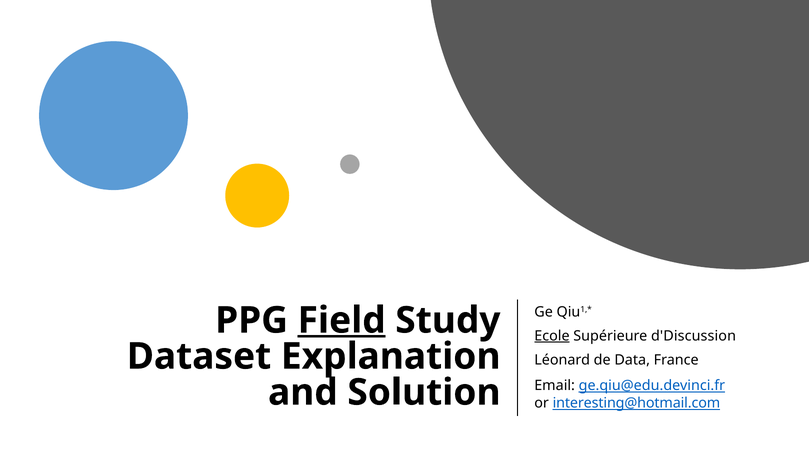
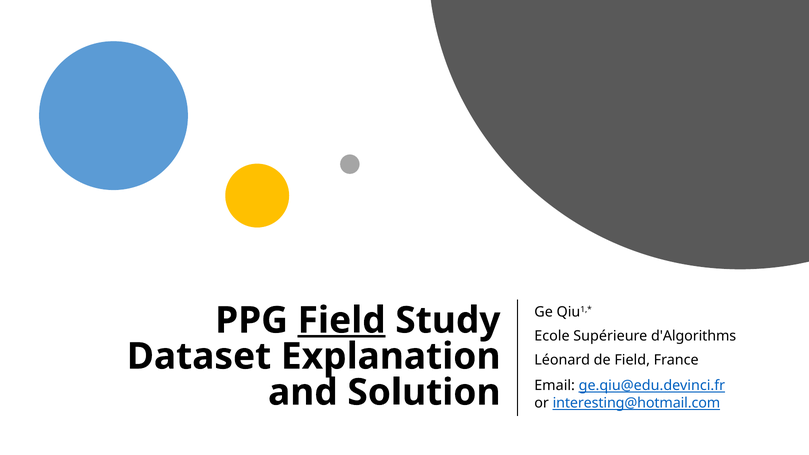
Ecole underline: present -> none
d'Discussion: d'Discussion -> d'Algorithms
de Data: Data -> Field
